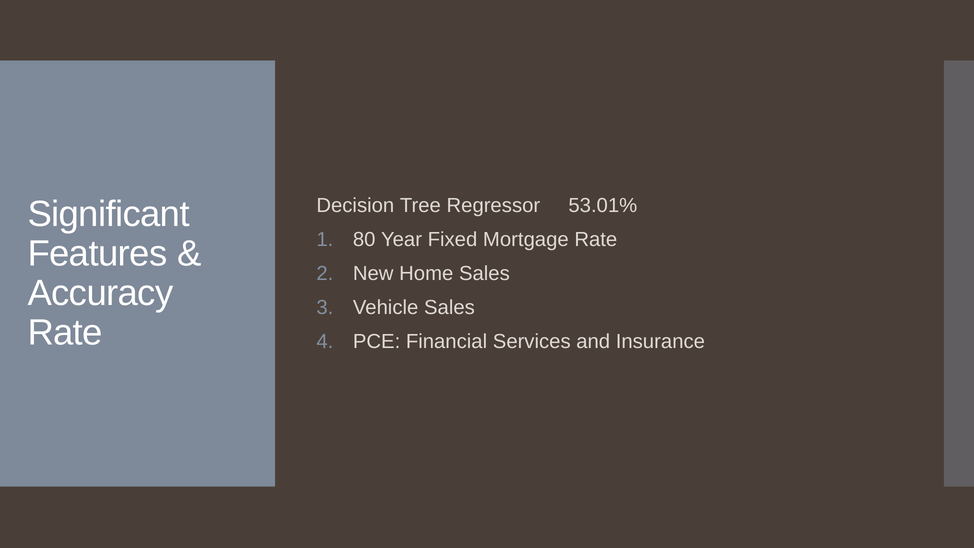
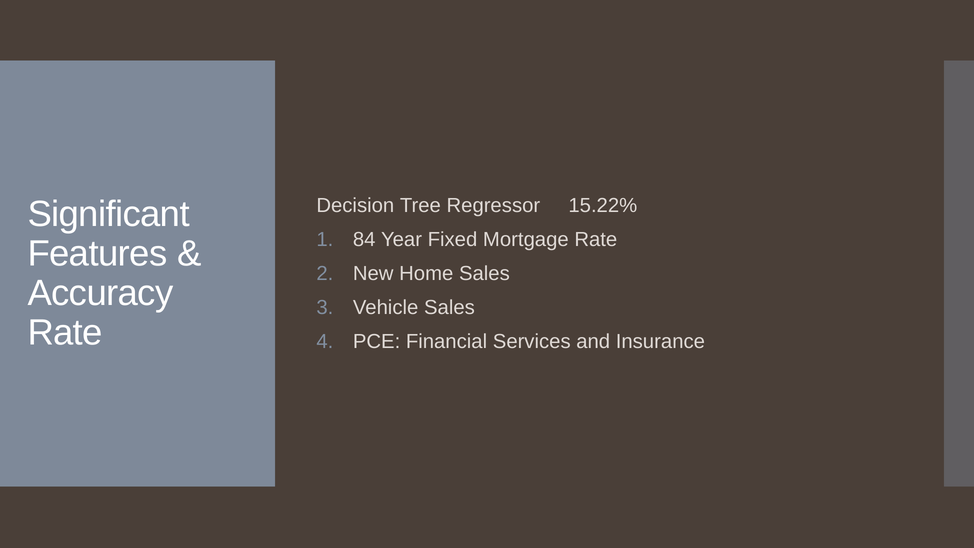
53.01%: 53.01% -> 15.22%
80: 80 -> 84
